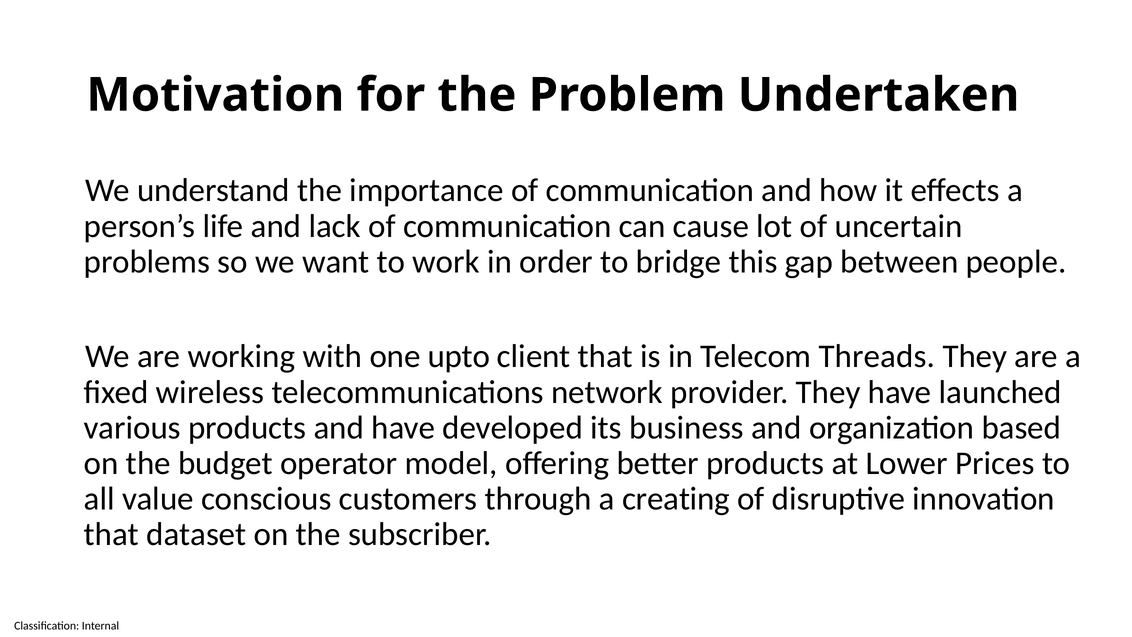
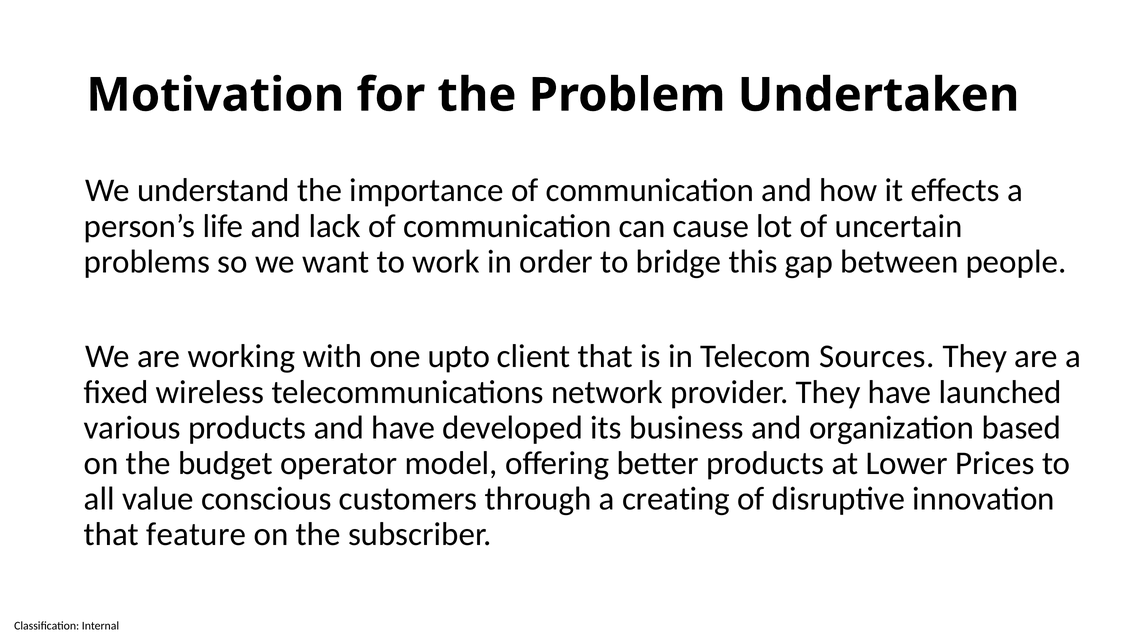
Threads: Threads -> Sources
dataset: dataset -> feature
